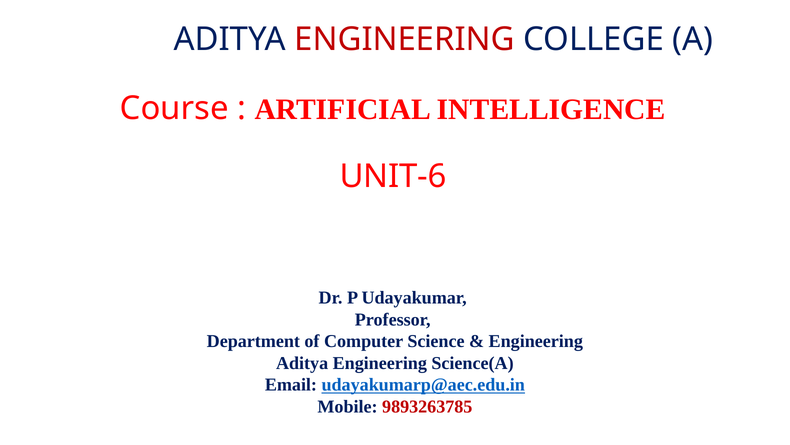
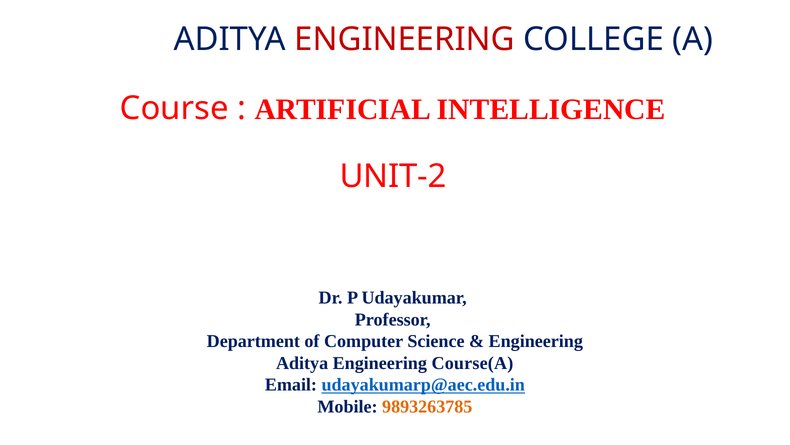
UNIT-6: UNIT-6 -> UNIT-2
Science(A: Science(A -> Course(A
9893263785 colour: red -> orange
